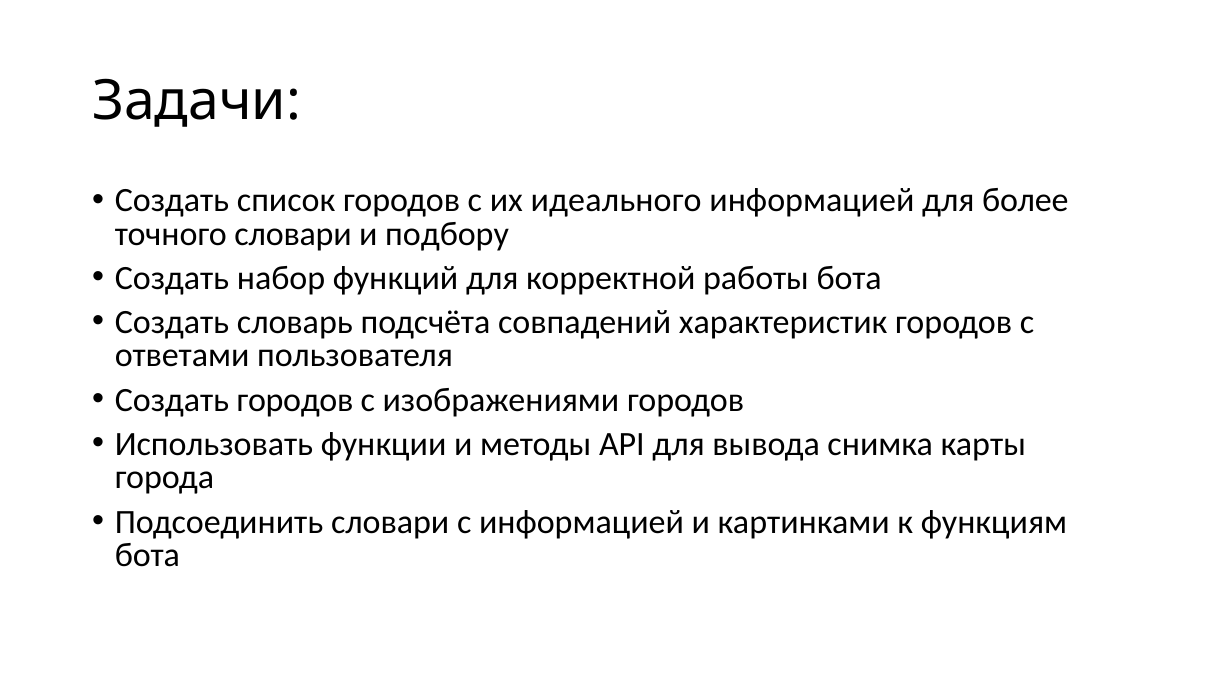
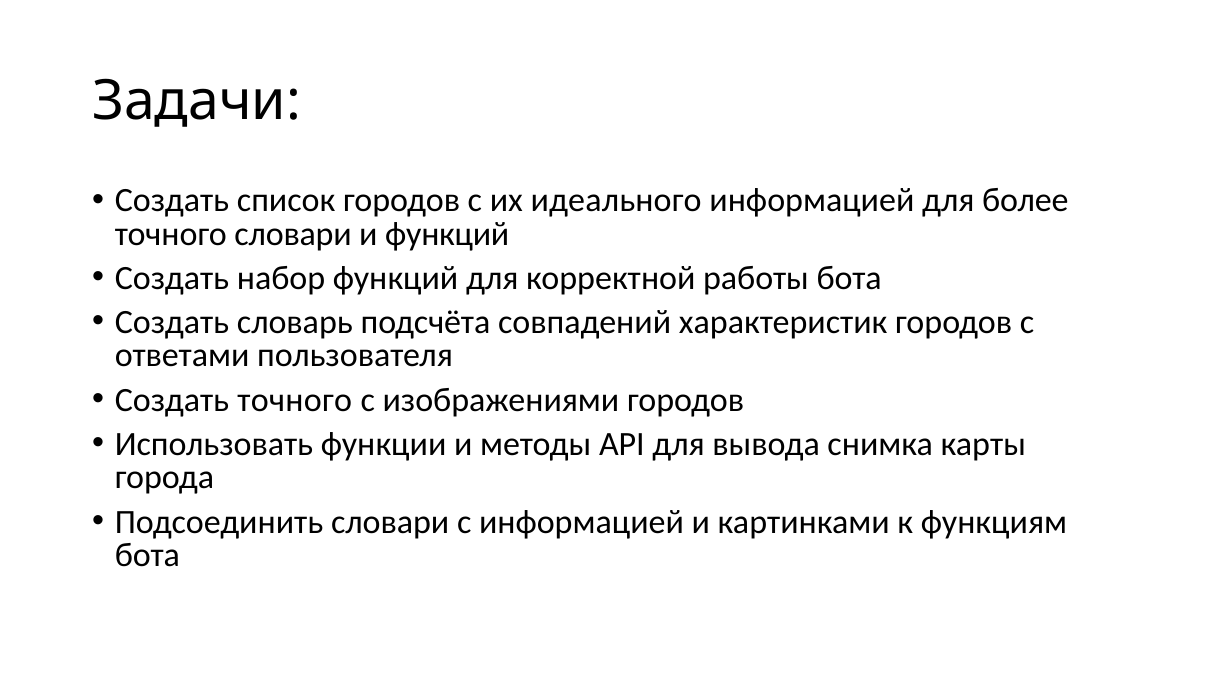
и подбору: подбору -> функций
Создать городов: городов -> точного
